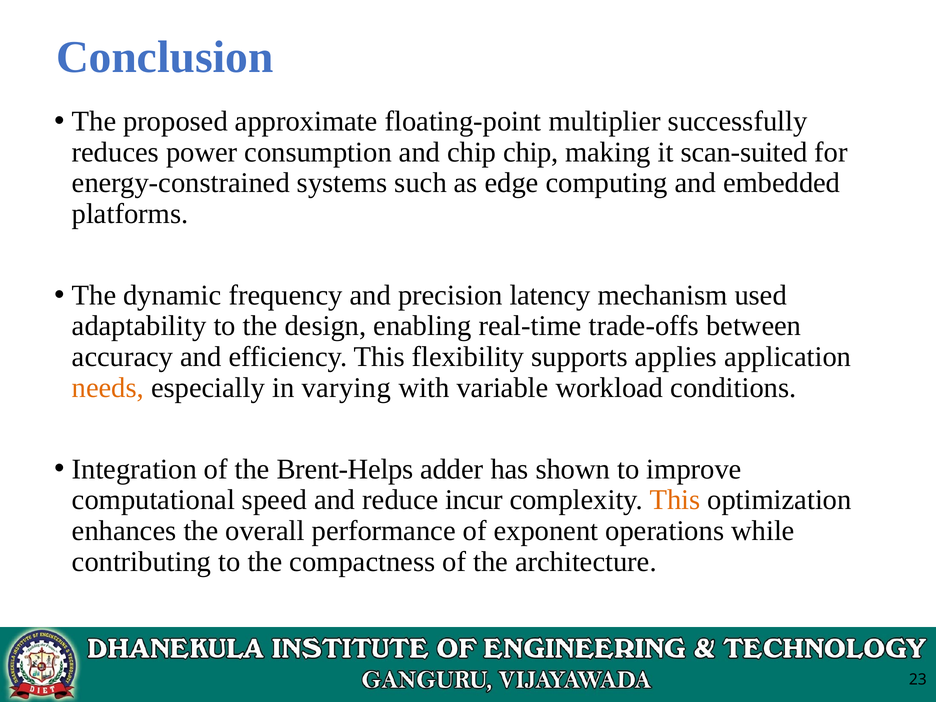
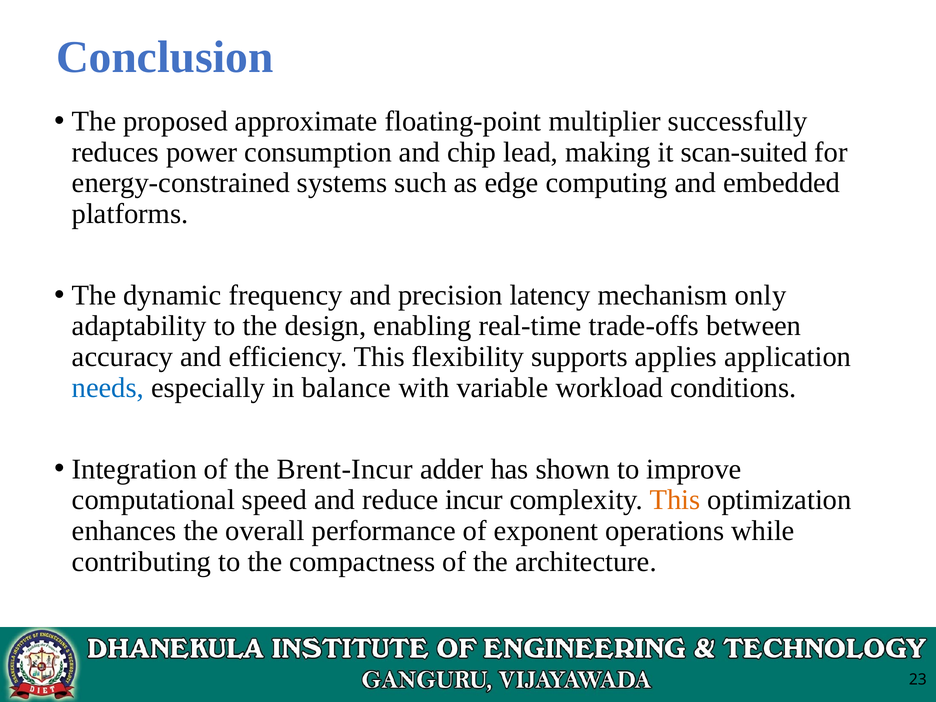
chip chip: chip -> lead
used: used -> only
needs colour: orange -> blue
varying: varying -> balance
Brent-Helps: Brent-Helps -> Brent-Incur
